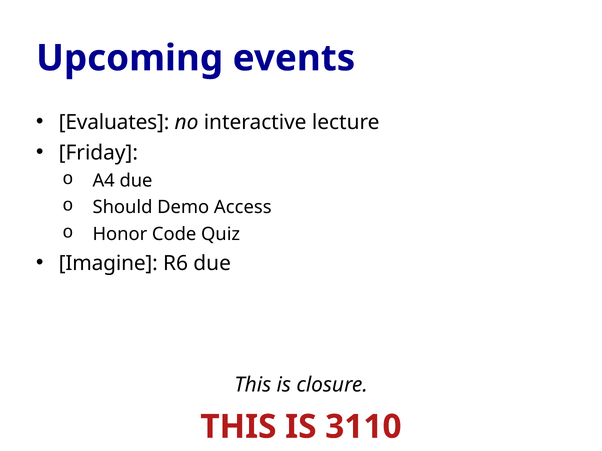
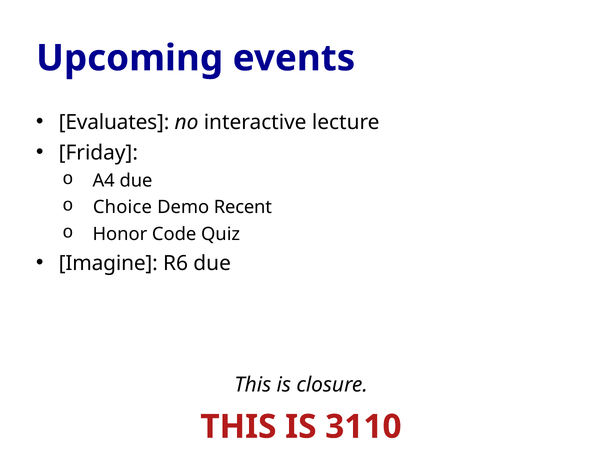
Should: Should -> Choice
Access: Access -> Recent
